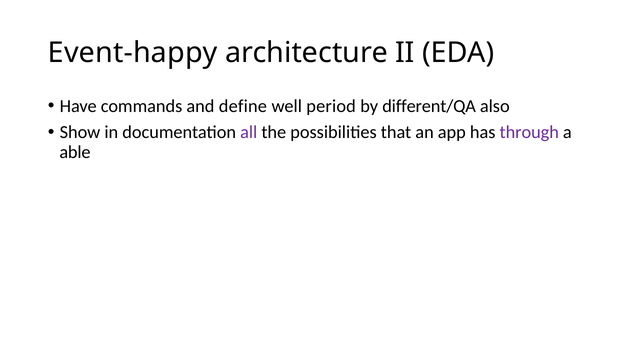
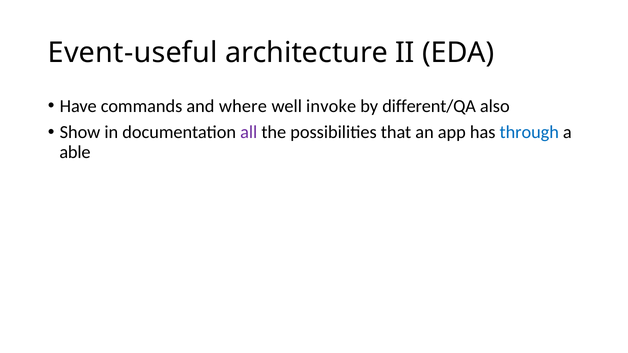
Event-happy: Event-happy -> Event-useful
define: define -> where
period: period -> invoke
through colour: purple -> blue
